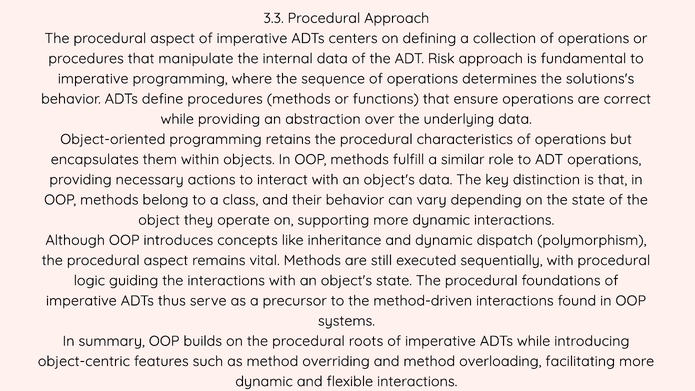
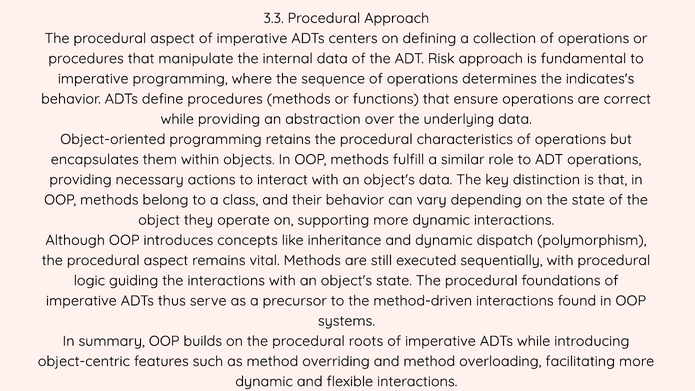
solutions's: solutions's -> indicates's
